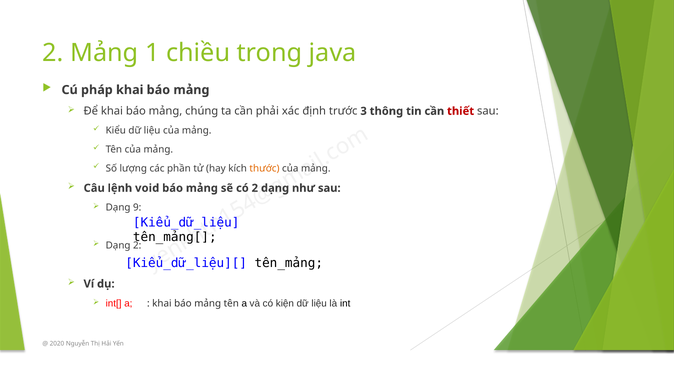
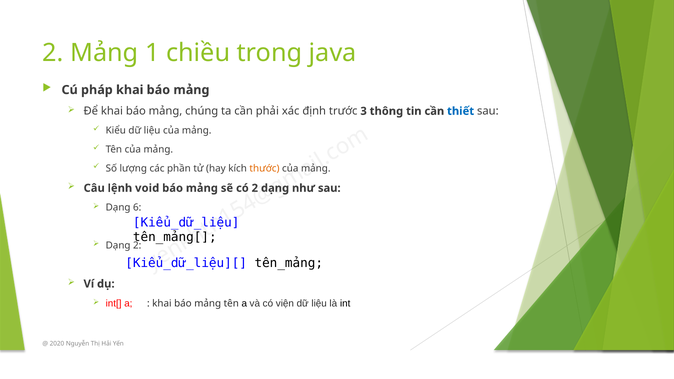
thiết colour: red -> blue
9: 9 -> 6
kiện: kiện -> viện
